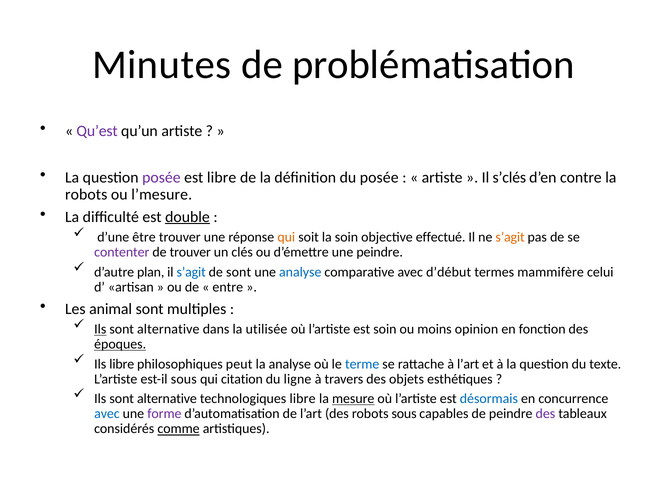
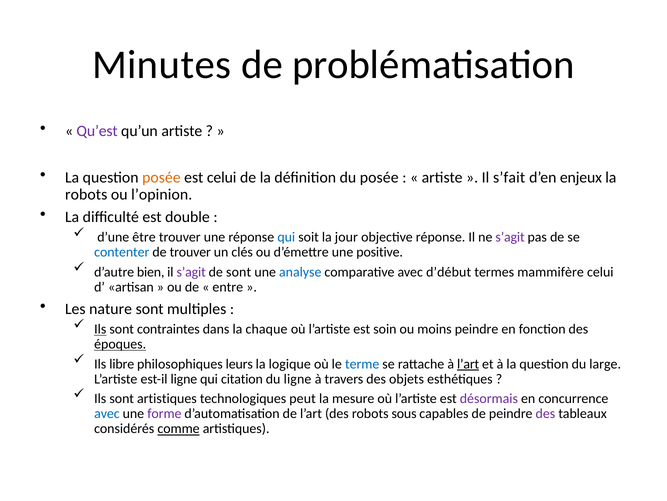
posée at (161, 177) colour: purple -> orange
est libre: libre -> celui
s’clés: s’clés -> s’fait
contre: contre -> enjeux
l’mesure: l’mesure -> l’opinion
double underline: present -> none
qui at (286, 237) colour: orange -> blue
la soin: soin -> jour
objective effectué: effectué -> réponse
s’agit at (510, 237) colour: orange -> purple
contenter colour: purple -> blue
une peindre: peindre -> positive
plan: plan -> bien
s’agit at (191, 272) colour: blue -> purple
animal: animal -> nature
alternative at (168, 329): alternative -> contraintes
utilisée: utilisée -> chaque
moins opinion: opinion -> peindre
peut: peut -> leurs
la analyse: analyse -> logique
l’art at (468, 363) underline: none -> present
texte: texte -> large
est-il sous: sous -> ligne
alternative at (167, 398): alternative -> artistiques
technologiques libre: libre -> peut
mesure underline: present -> none
désormais colour: blue -> purple
